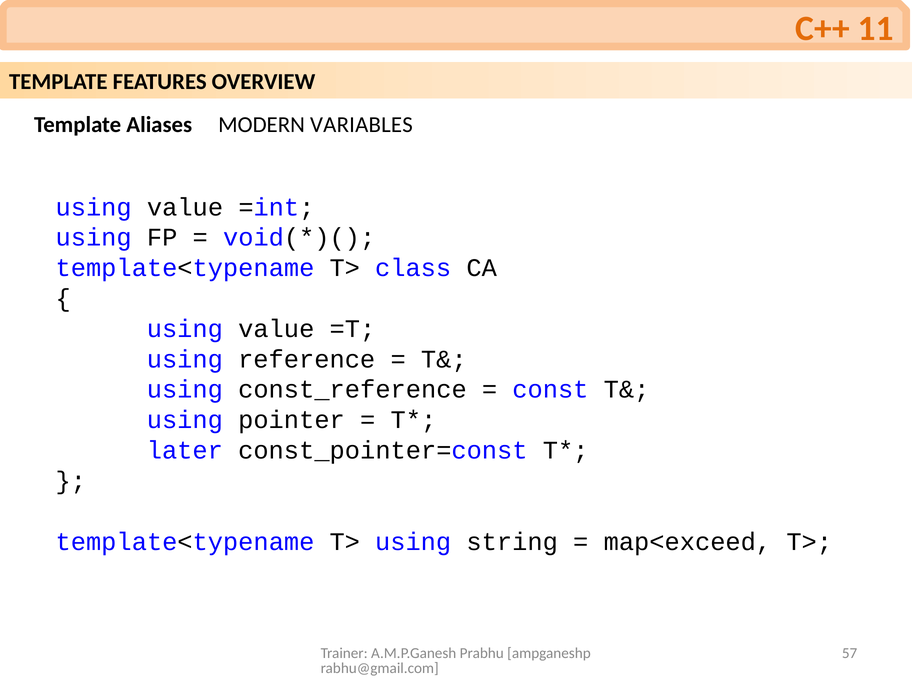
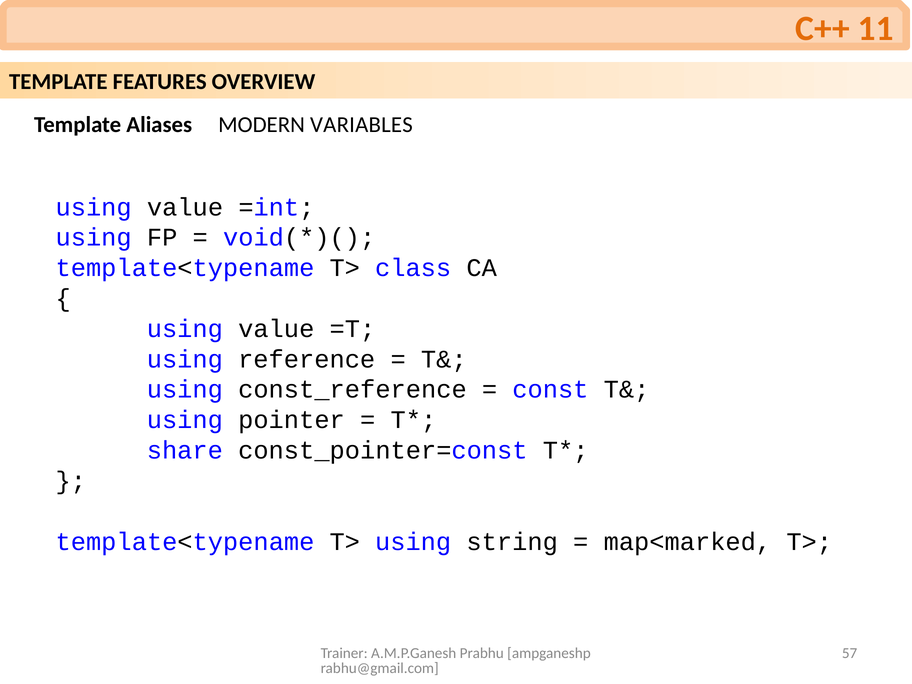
later: later -> share
map<exceed: map<exceed -> map<marked
